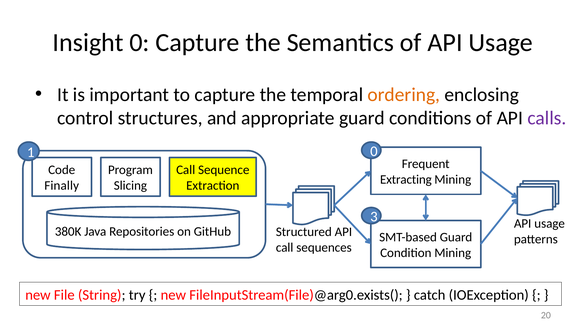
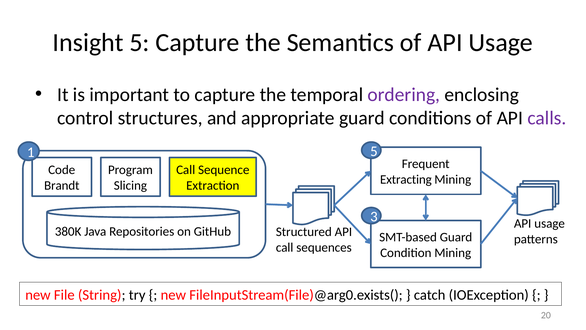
Insight 0: 0 -> 5
ordering colour: orange -> purple
1 0: 0 -> 5
Finally: Finally -> Brandt
